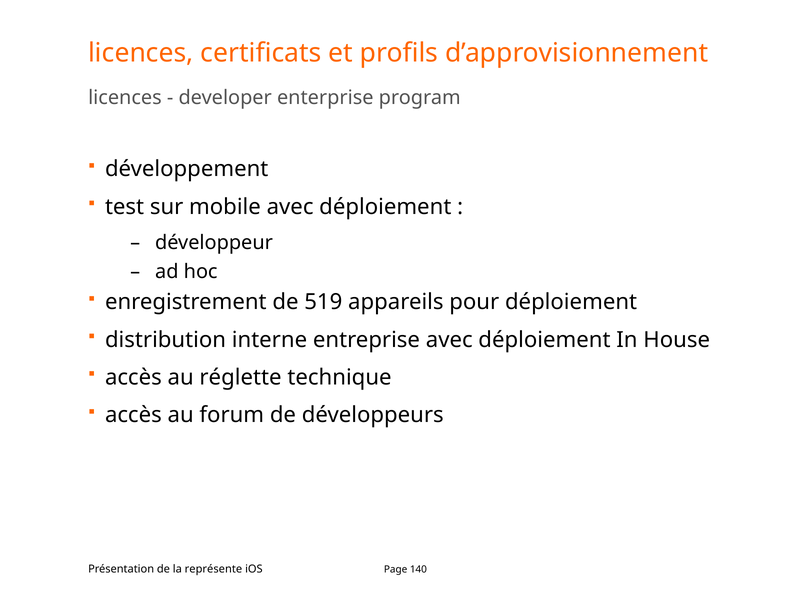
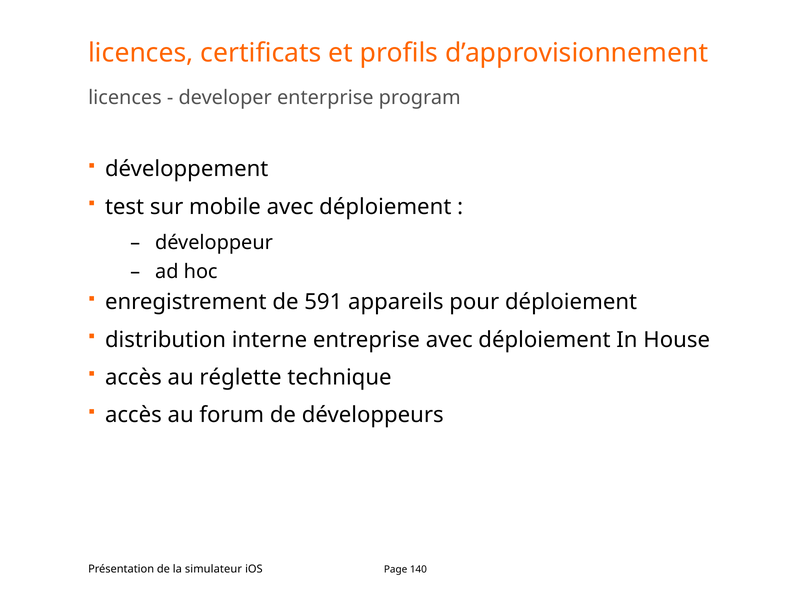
519: 519 -> 591
représente: représente -> simulateur
